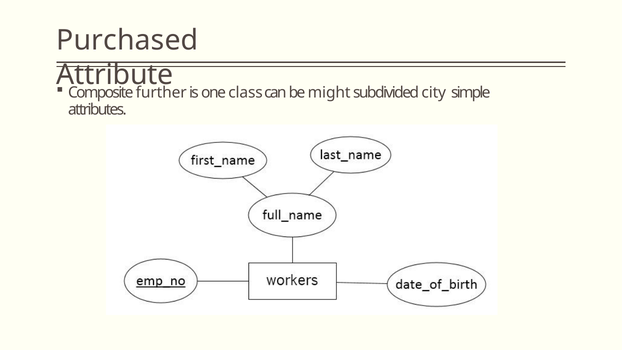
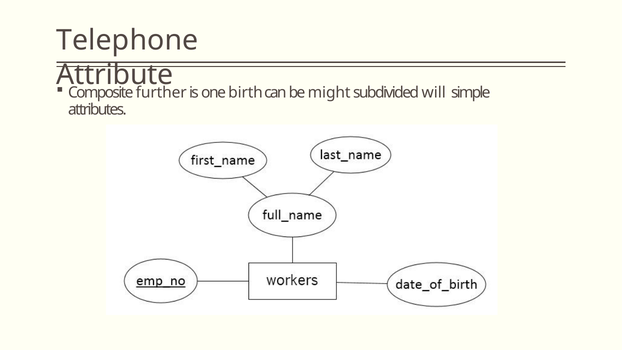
Purchased: Purchased -> Telephone
class: class -> birth
city: city -> will
